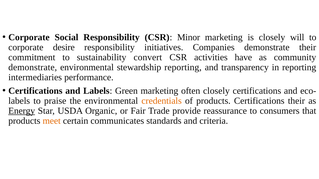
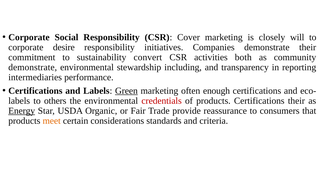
Minor: Minor -> Cover
have: have -> both
stewardship reporting: reporting -> including
Green underline: none -> present
often closely: closely -> enough
praise: praise -> others
credentials colour: orange -> red
communicates: communicates -> considerations
